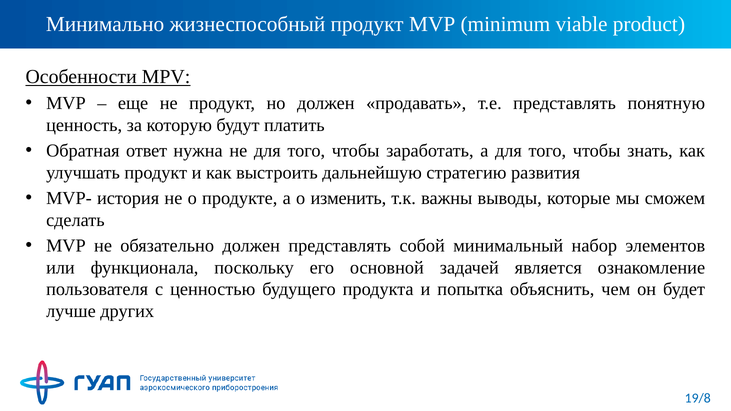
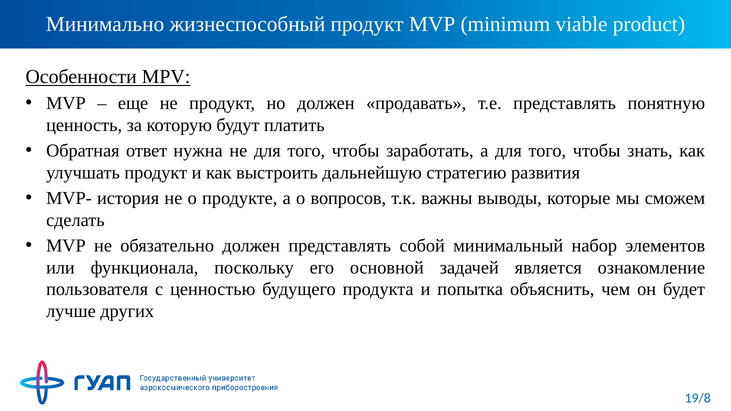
изменить: изменить -> вопросов
